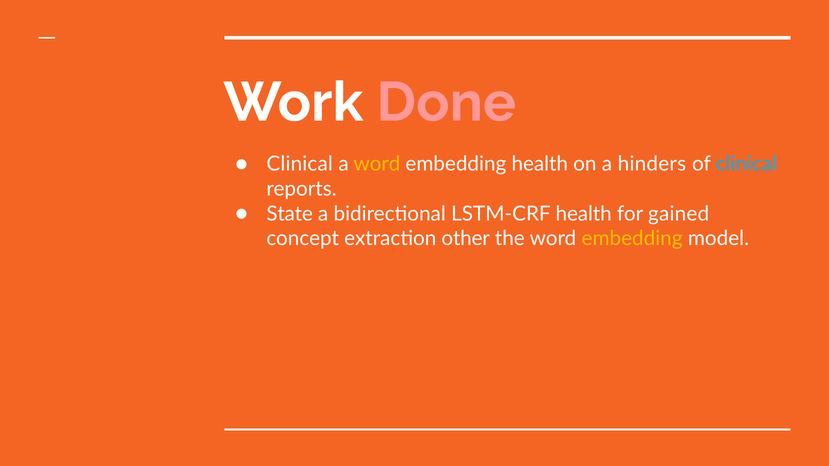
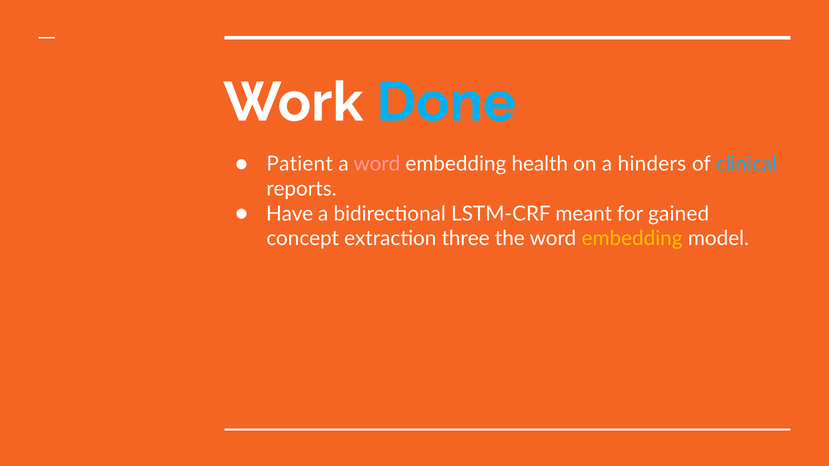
Done colour: pink -> light blue
Clinical at (300, 164): Clinical -> Patient
word at (377, 164) colour: yellow -> pink
State: State -> Have
LSTM-CRF health: health -> meant
other: other -> three
